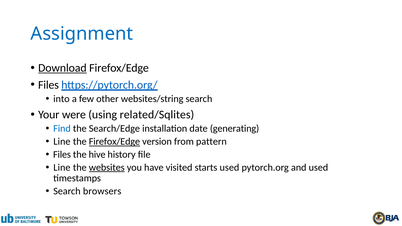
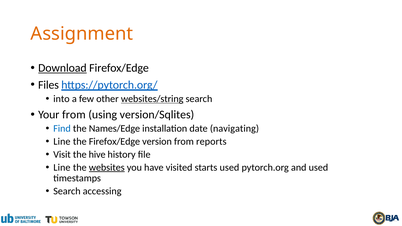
Assignment colour: blue -> orange
websites/string underline: none -> present
Your were: were -> from
related/Sqlites: related/Sqlites -> version/Sqlites
Search/Edge: Search/Edge -> Names/Edge
generating: generating -> navigating
Firefox/Edge at (114, 142) underline: present -> none
pattern: pattern -> reports
Files at (62, 155): Files -> Visit
browsers: browsers -> accessing
